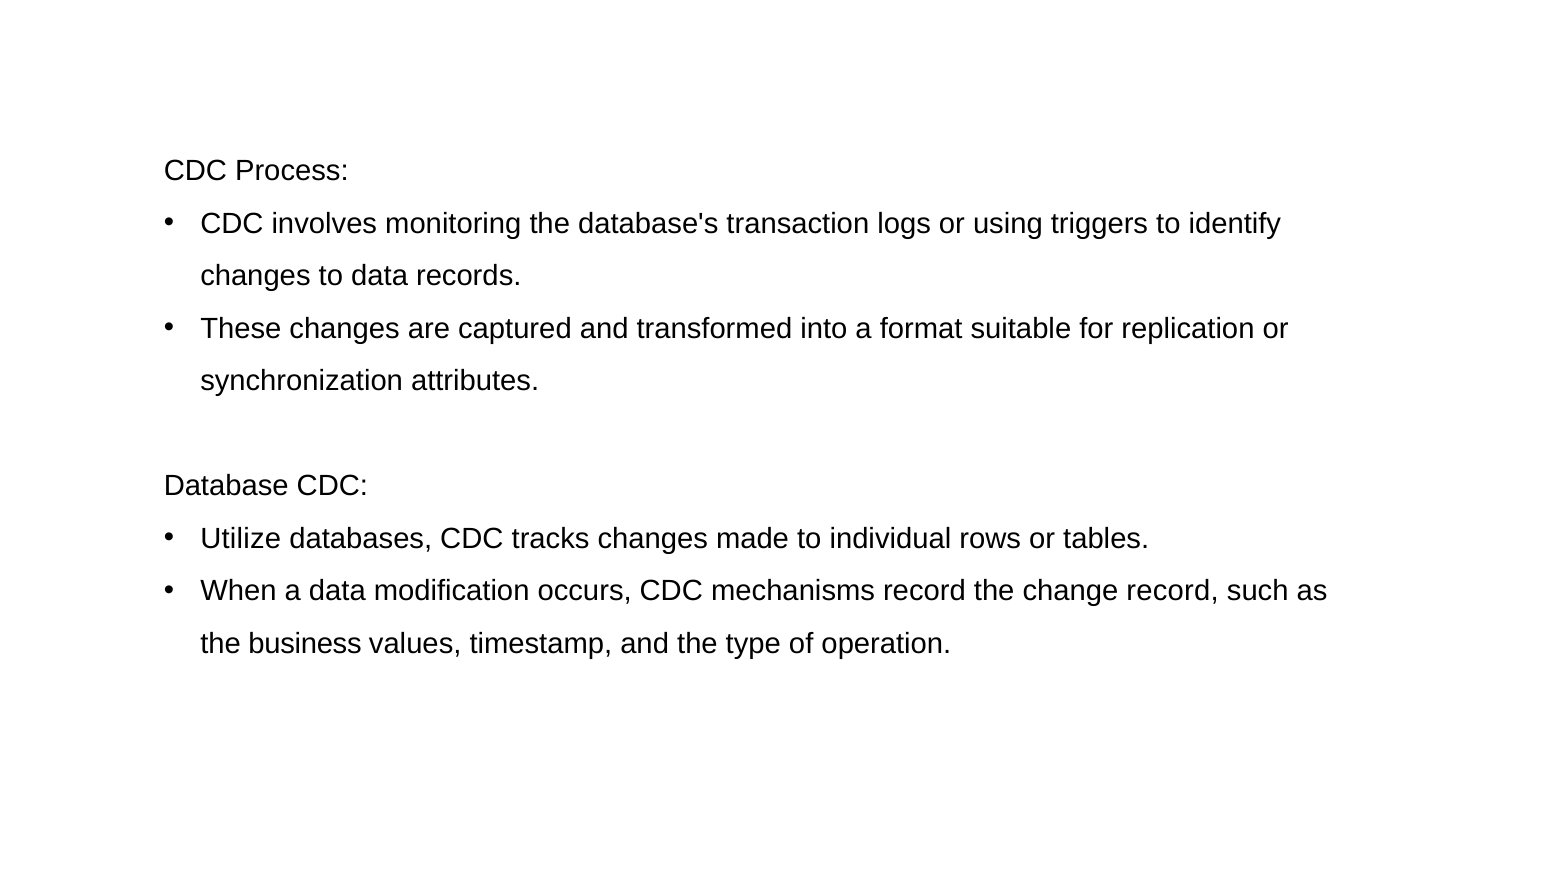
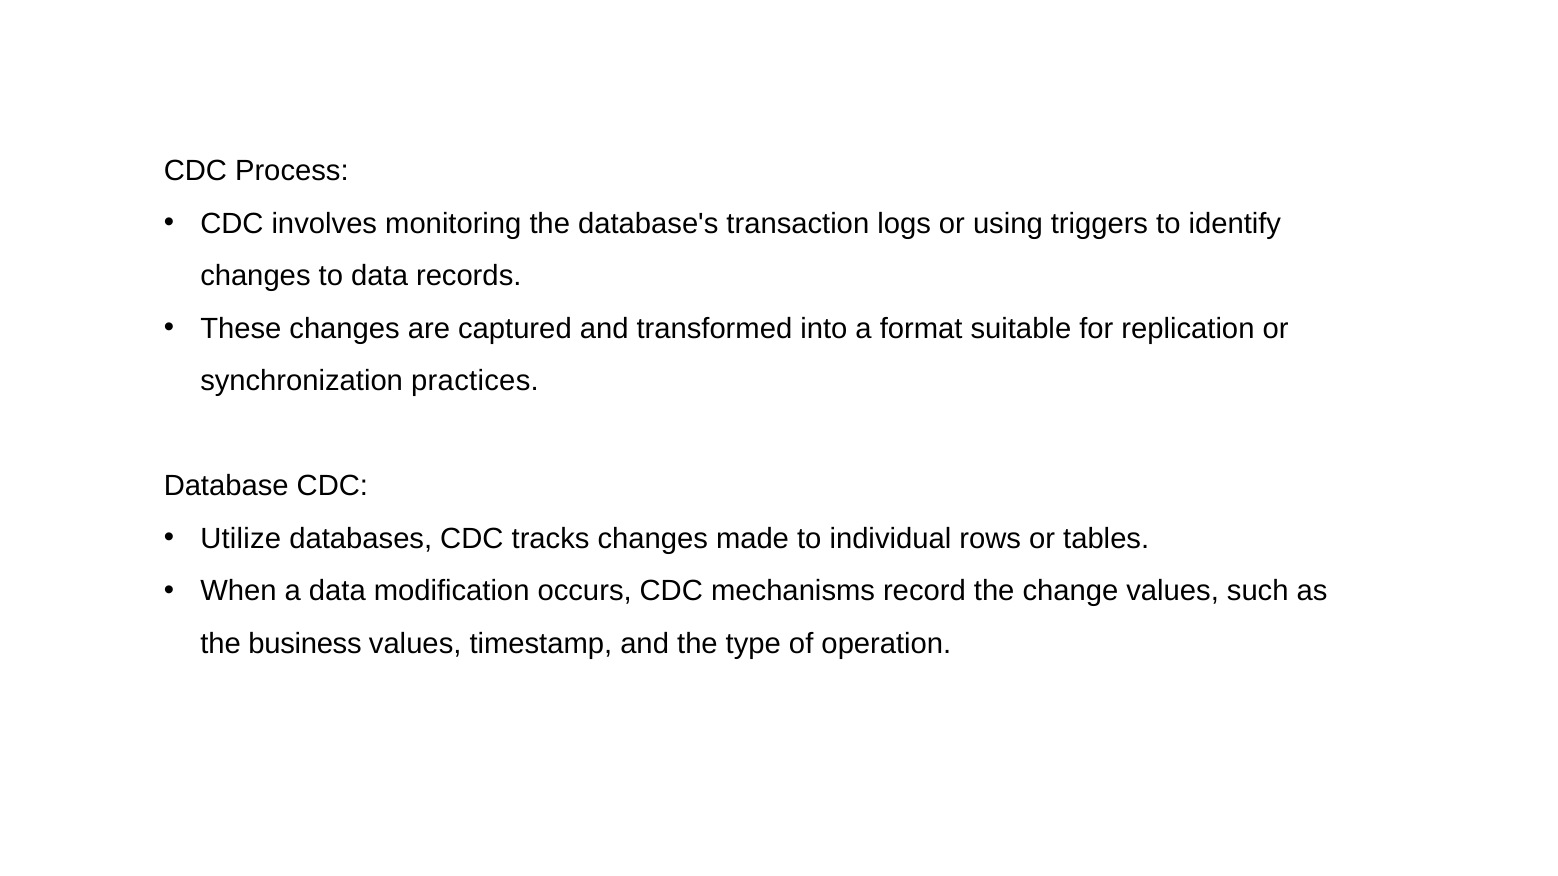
attributes: attributes -> practices
change record: record -> values
